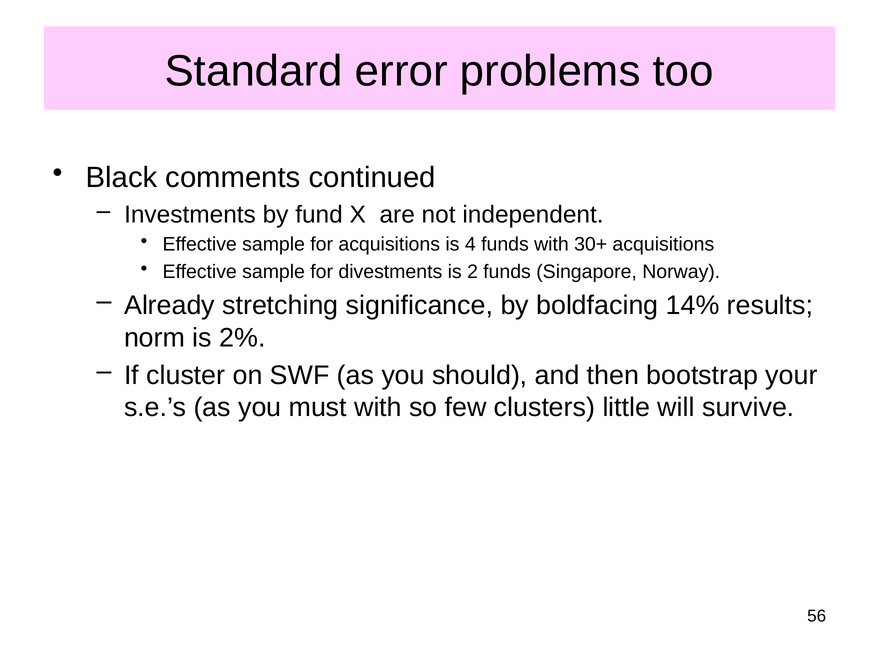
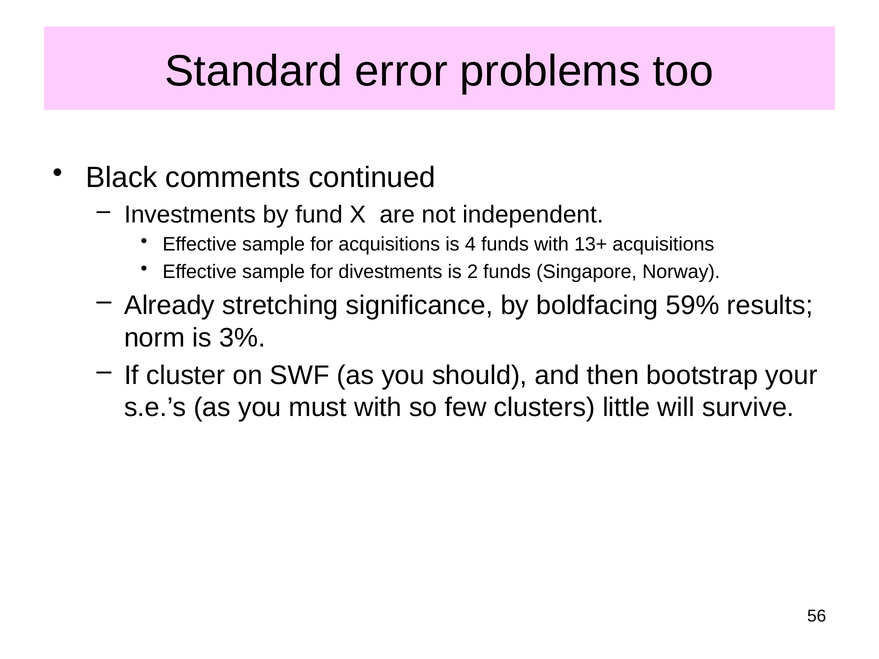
30+: 30+ -> 13+
14%: 14% -> 59%
2%: 2% -> 3%
